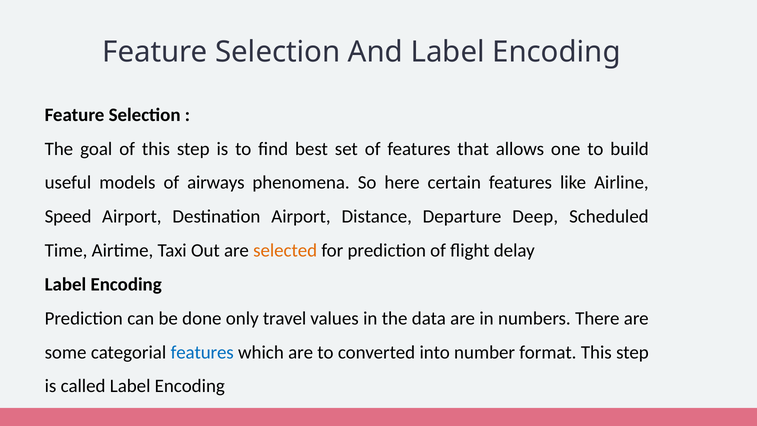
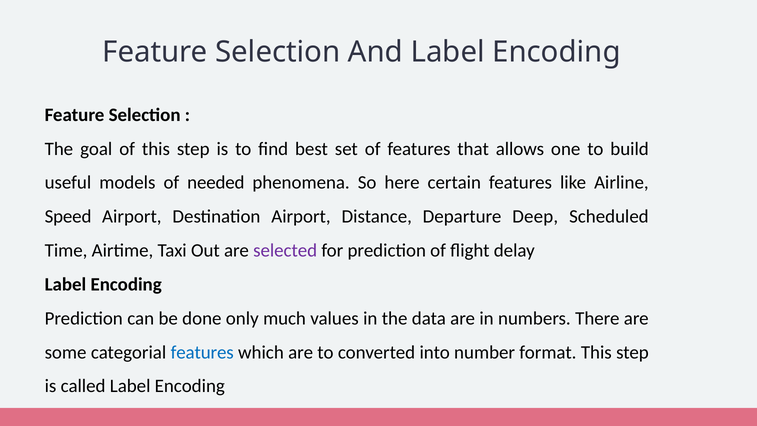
airways: airways -> needed
selected colour: orange -> purple
travel: travel -> much
